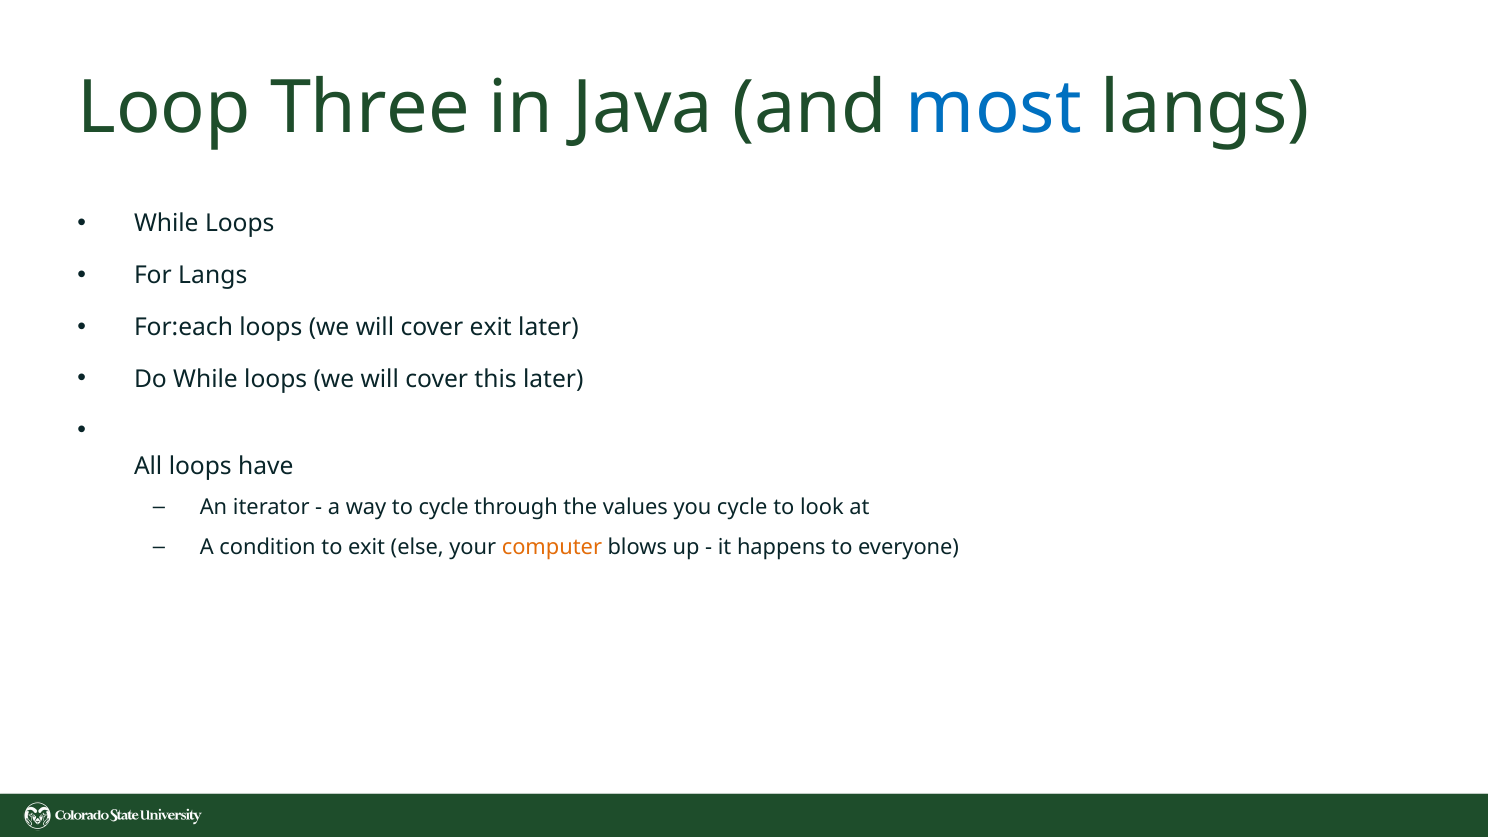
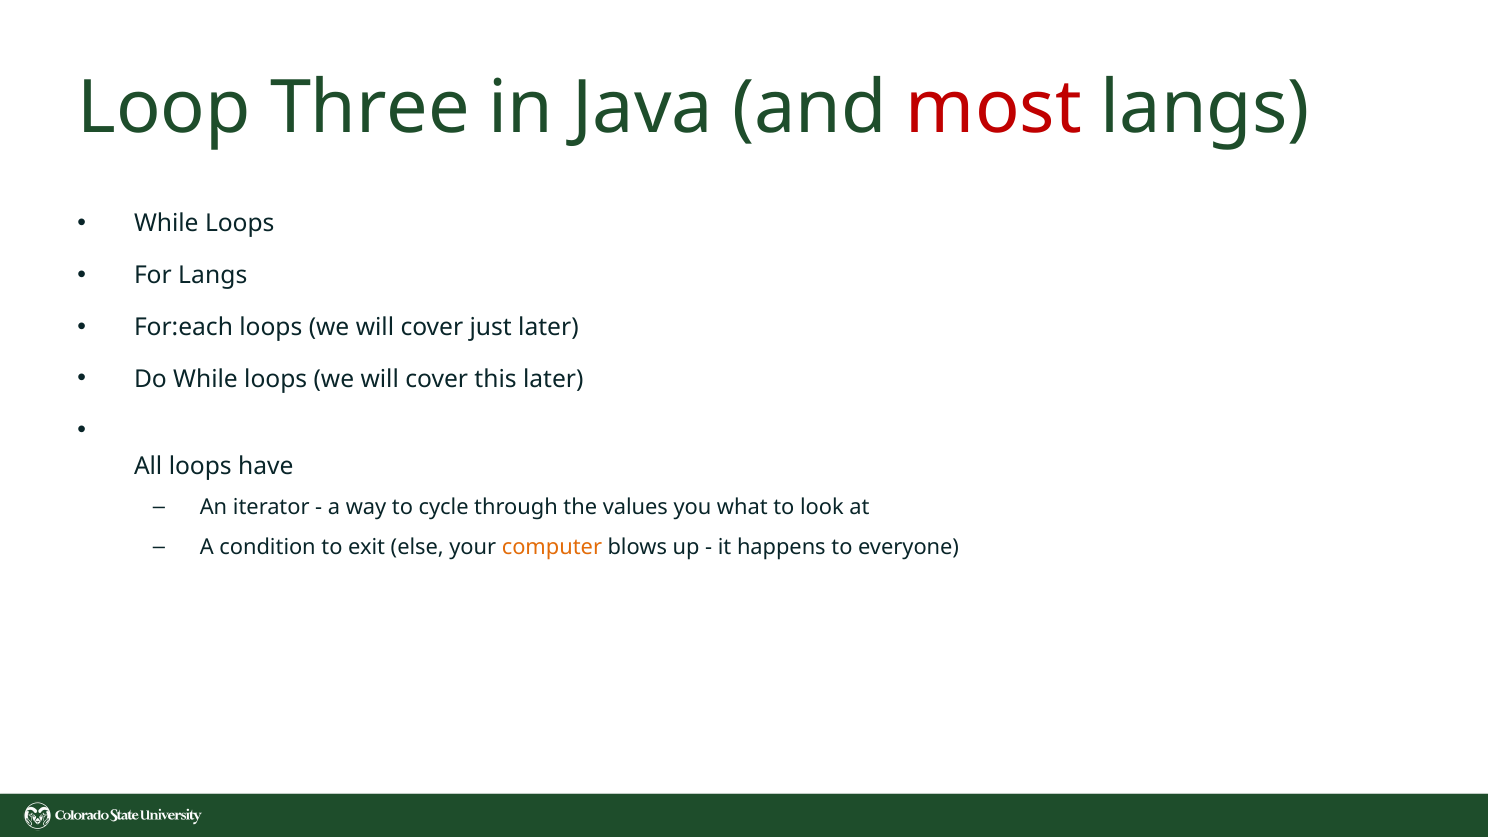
most colour: blue -> red
cover exit: exit -> just
you cycle: cycle -> what
